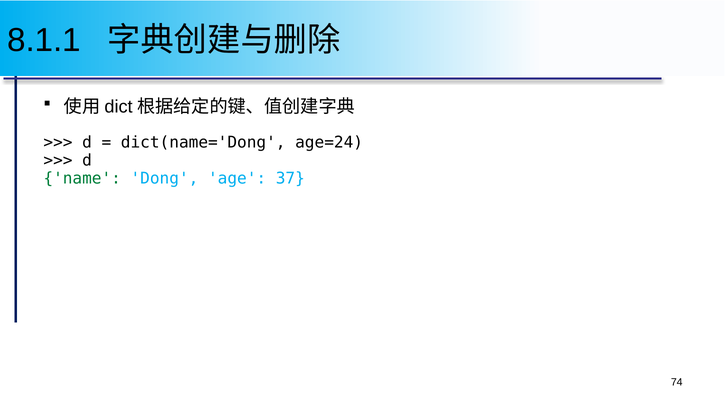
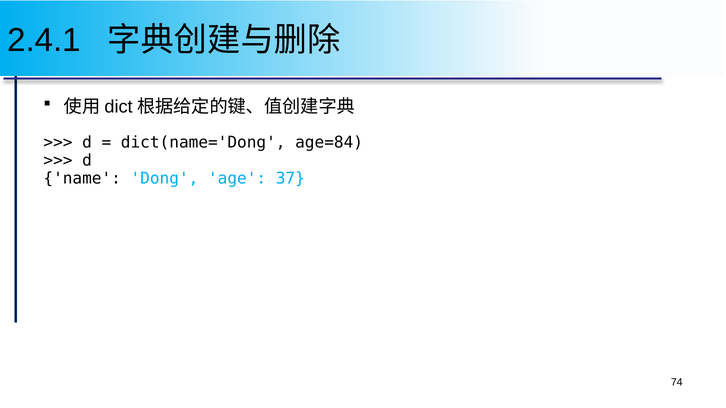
8.1.1: 8.1.1 -> 2.4.1
age=24: age=24 -> age=84
name colour: green -> black
